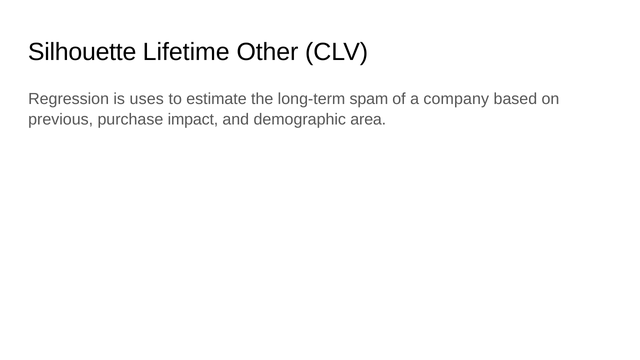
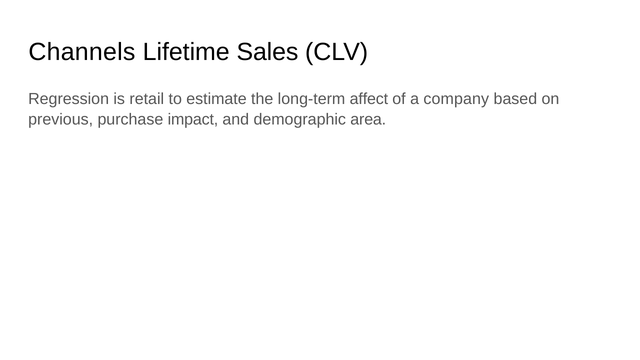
Silhouette: Silhouette -> Channels
Other: Other -> Sales
uses: uses -> retail
spam: spam -> affect
